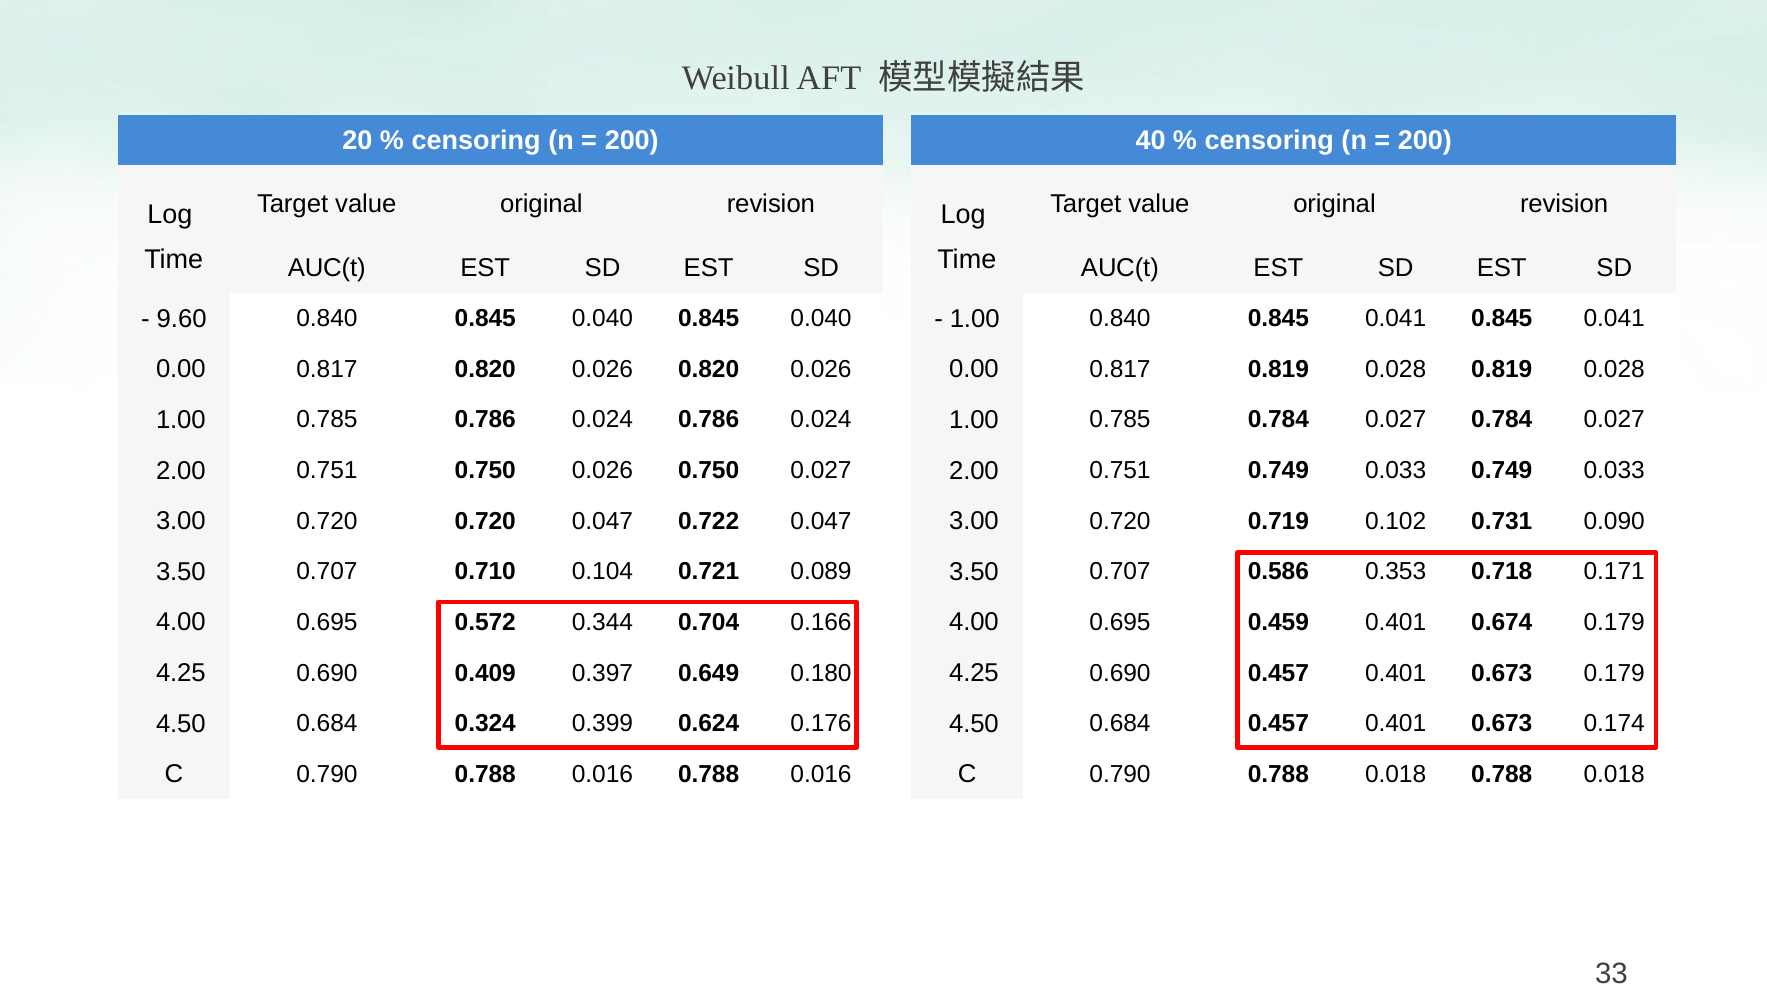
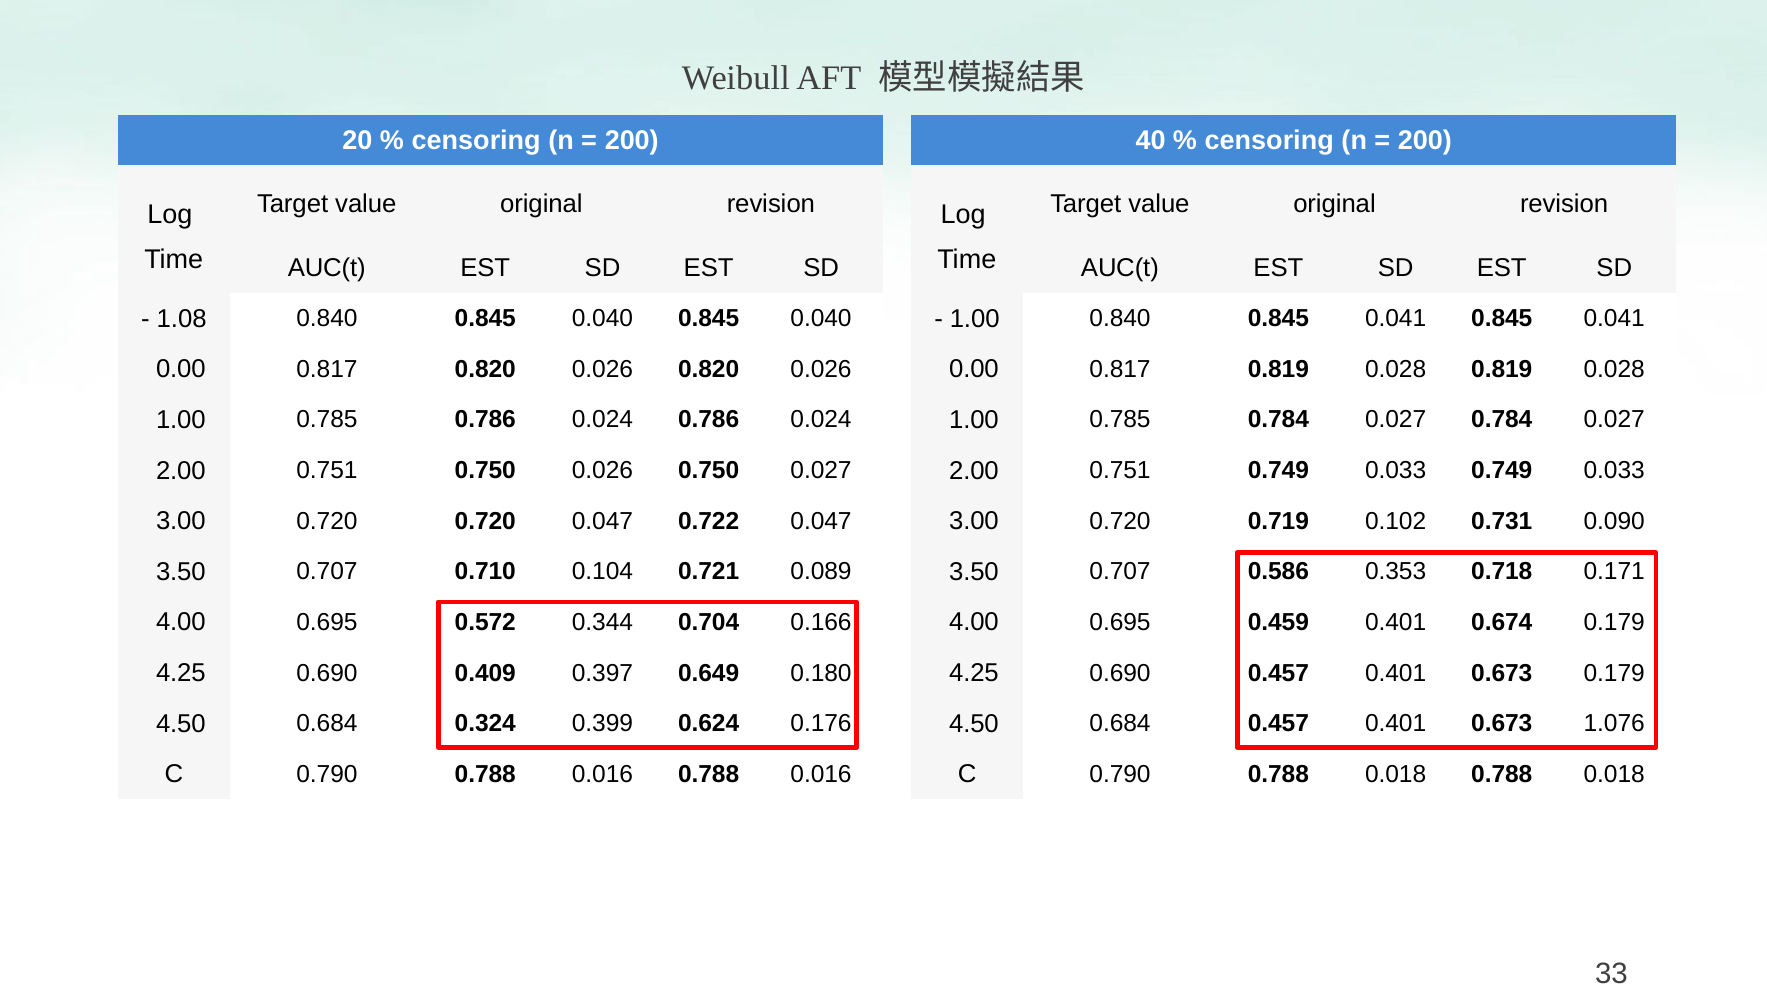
9.60: 9.60 -> 1.08
0.174: 0.174 -> 1.076
